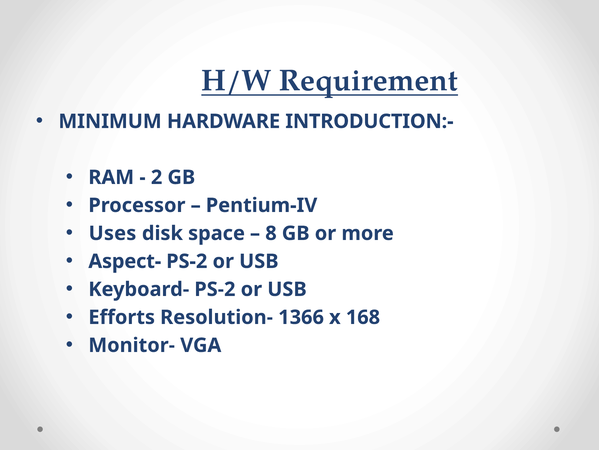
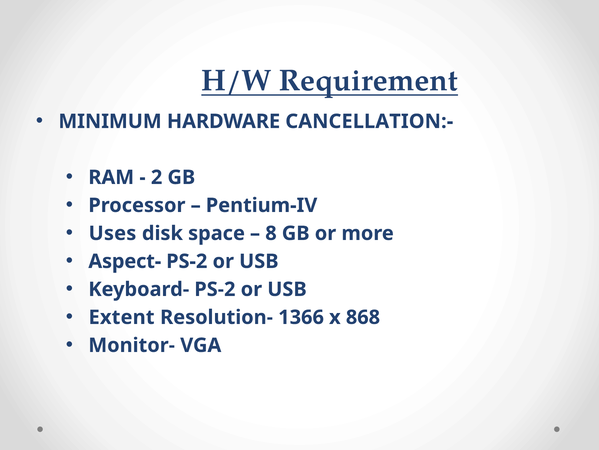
INTRODUCTION:-: INTRODUCTION:- -> CANCELLATION:-
Efforts: Efforts -> Extent
168: 168 -> 868
